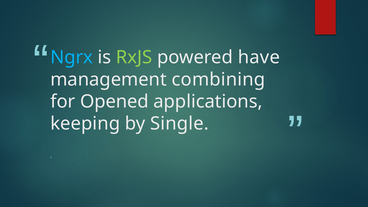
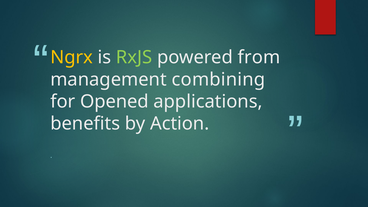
Ngrx colour: light blue -> yellow
have: have -> from
keeping: keeping -> benefits
Single: Single -> Action
